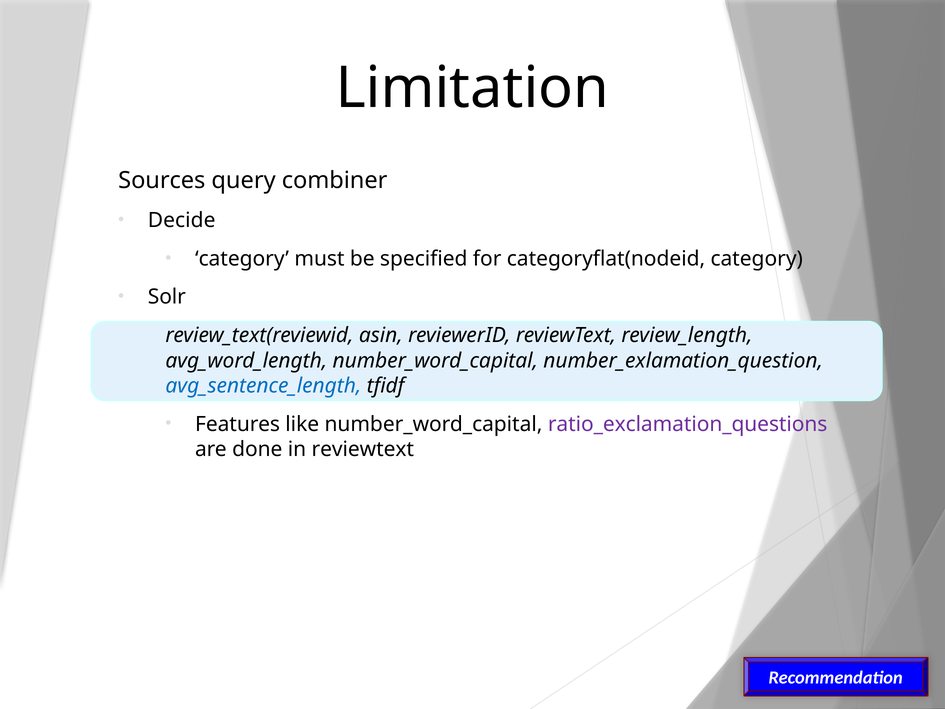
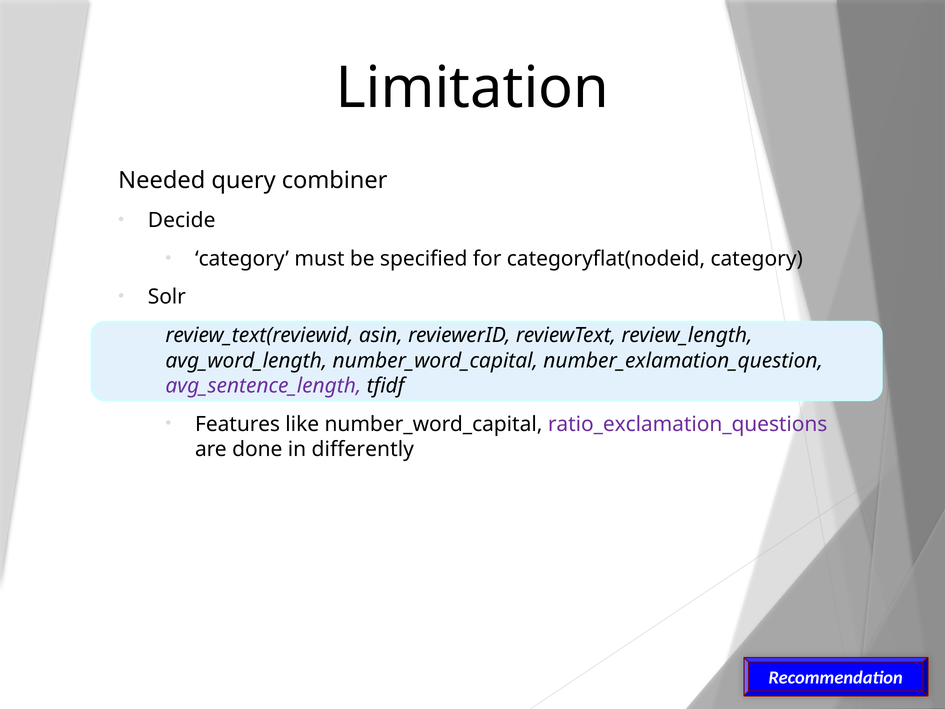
Sources: Sources -> Needed
avg_sentence_length colour: blue -> purple
in reviewtext: reviewtext -> differently
